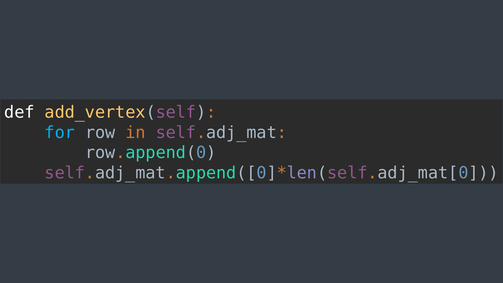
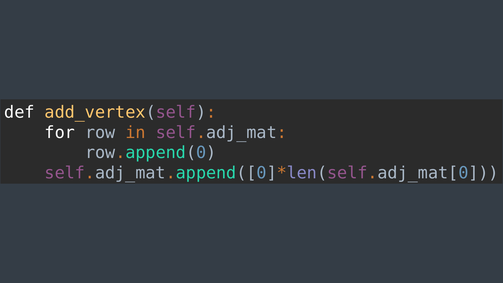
for colour: light blue -> white
